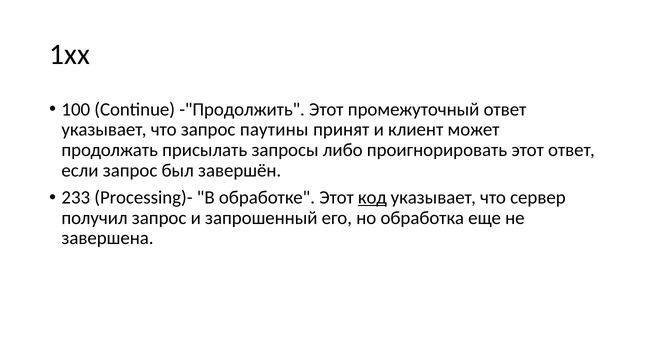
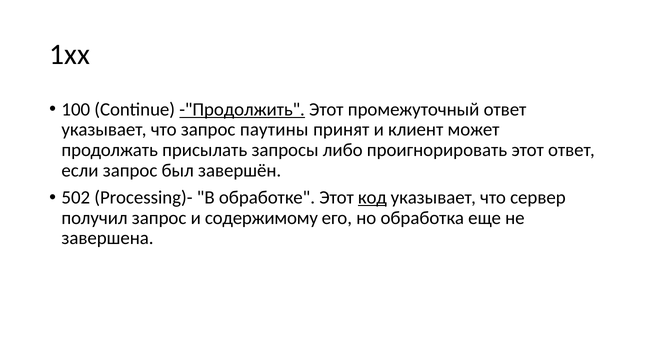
-"Продолжить underline: none -> present
233: 233 -> 502
запрошенный: запрошенный -> содержимому
